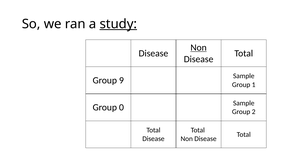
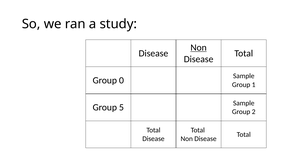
study underline: present -> none
9: 9 -> 0
0: 0 -> 5
